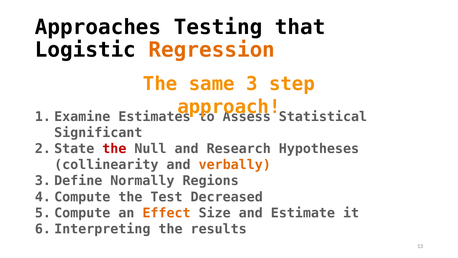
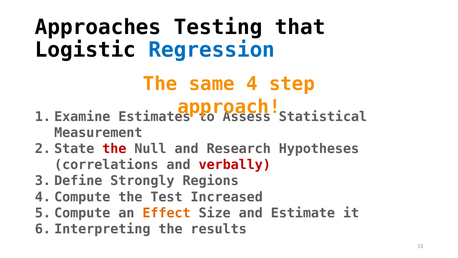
Regression colour: orange -> blue
3: 3 -> 4
Significant: Significant -> Measurement
collinearity: collinearity -> correlations
verbally colour: orange -> red
Normally: Normally -> Strongly
Decreased: Decreased -> Increased
